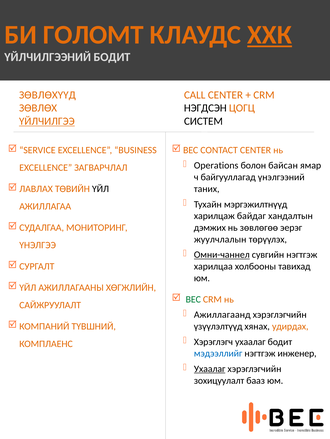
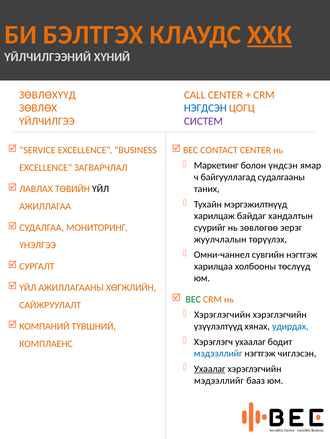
ГОЛОМТ: ГОЛОМТ -> БЭЛТГЭХ
ҮЙЛЧИЛГЭЭНИЙ БОДИТ: БОДИТ -> ХҮНИЙ
НЭГДСЭН colour: black -> blue
ҮЙЛЧИЛГЭЭ underline: present -> none
СИСТЕМ colour: black -> purple
Operations: Operations -> Маркетинг
байсан: байсан -> үндсэн
үнэлгээний: үнэлгээний -> судалгааны
дэмжих: дэмжих -> суурийг
Омни-чаннел underline: present -> none
тавихад: тавихад -> төслүүд
Ажиллагаанд at (222, 315): Ажиллагаанд -> Хэрэглэгчийн
удирдах colour: orange -> blue
инженер: инженер -> чиглэсэн
зохицуулалт at (219, 381): зохицуулалт -> мэдээллийг
